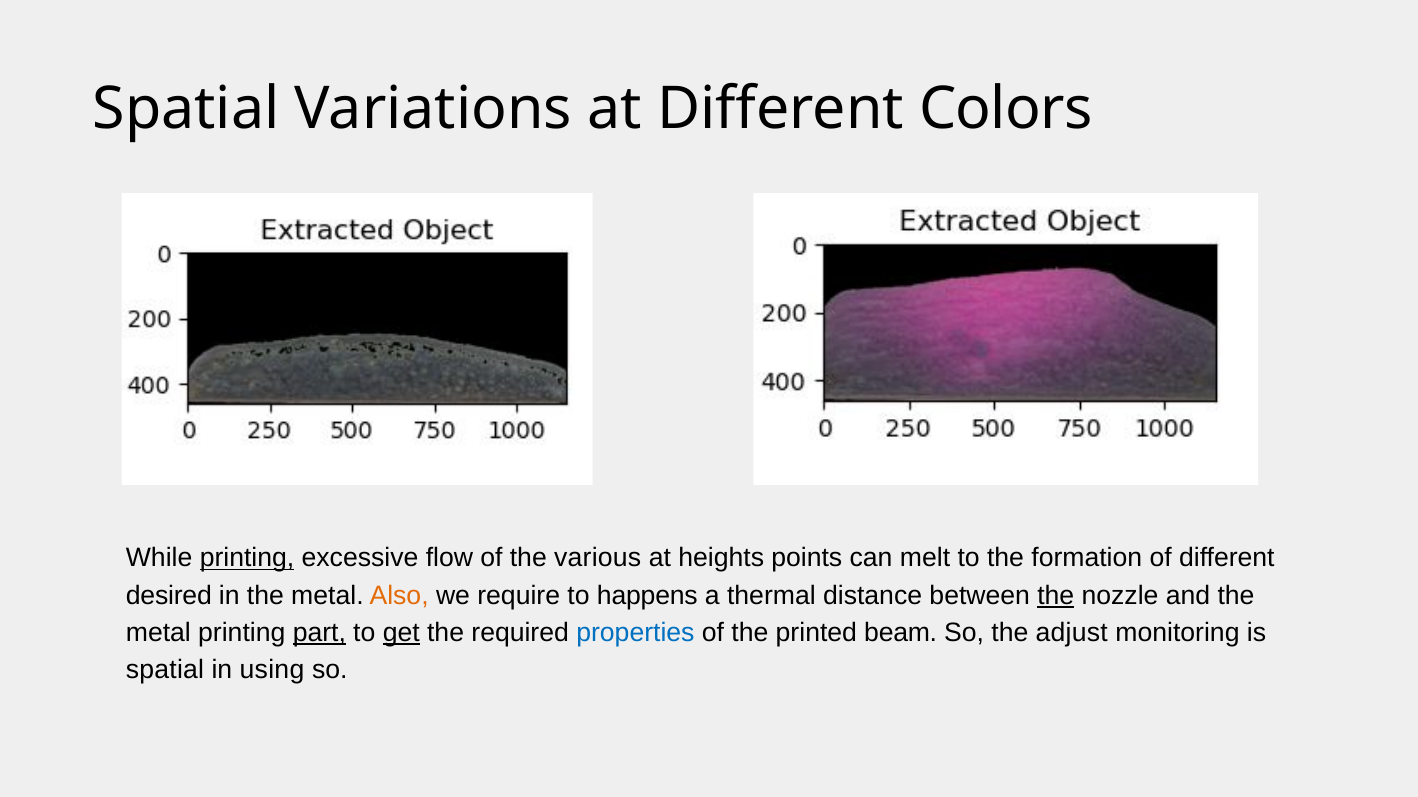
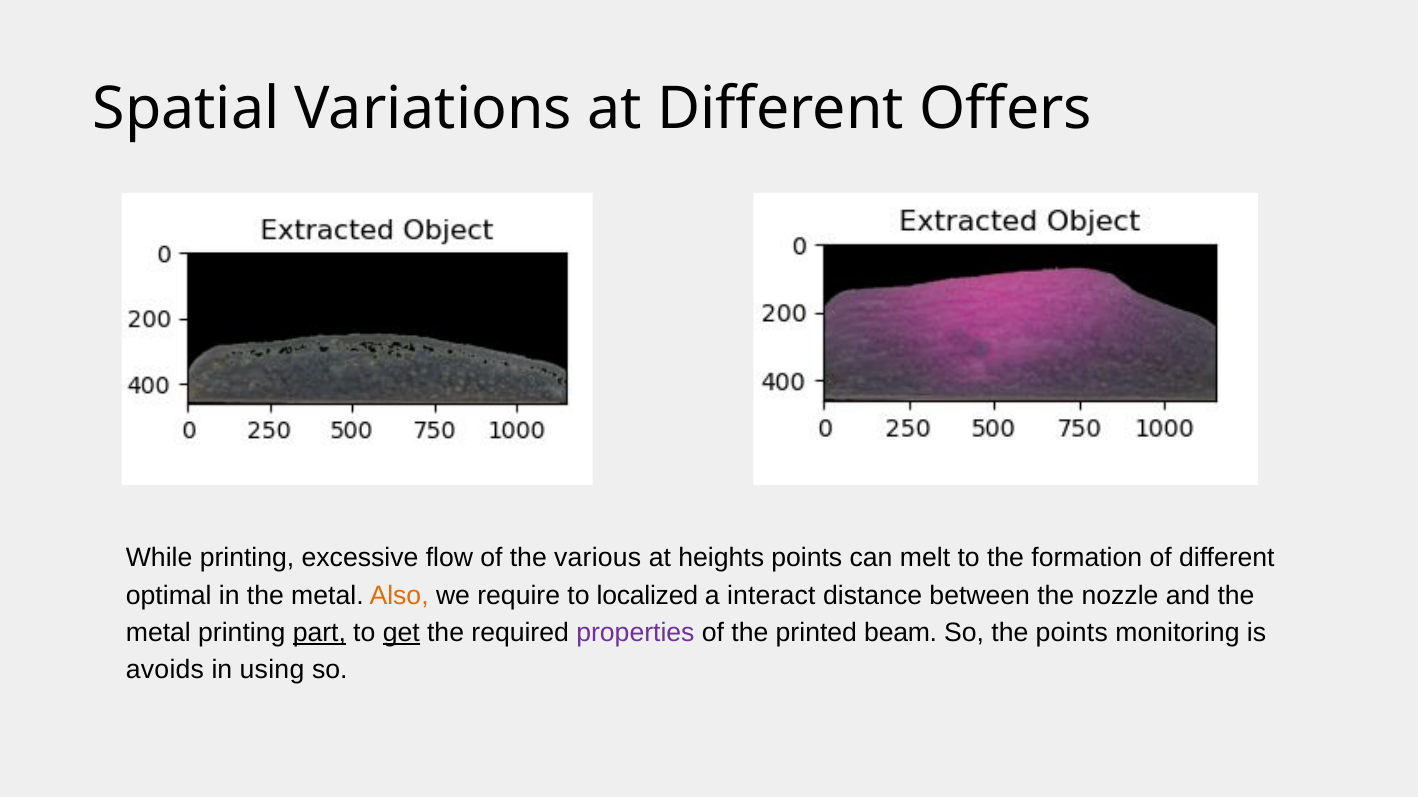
Colors: Colors -> Offers
printing at (247, 559) underline: present -> none
desired: desired -> optimal
happens: happens -> localized
thermal: thermal -> interact
the at (1056, 596) underline: present -> none
properties colour: blue -> purple
the adjust: adjust -> points
spatial at (165, 670): spatial -> avoids
